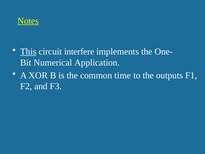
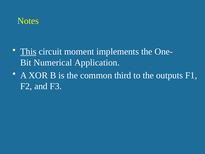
Notes underline: present -> none
interfere: interfere -> moment
time: time -> third
